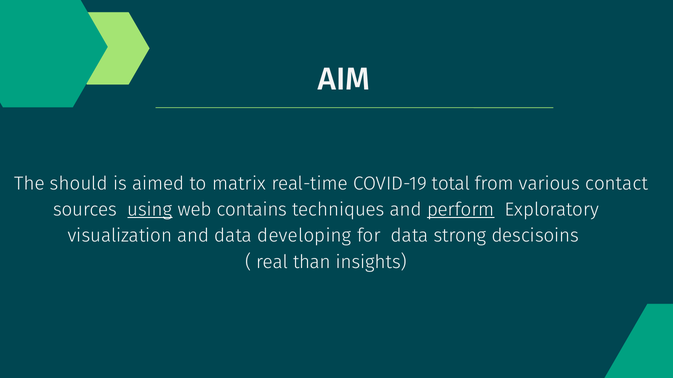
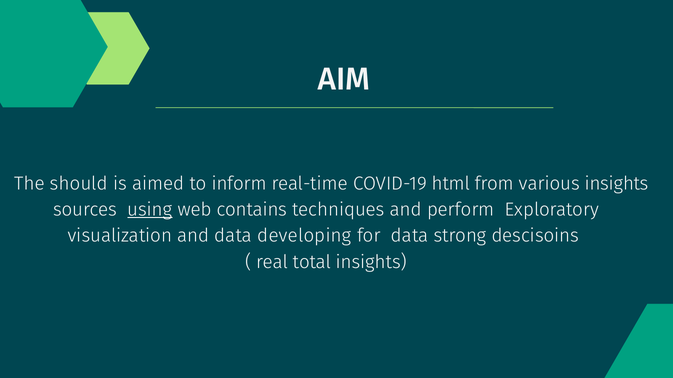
matrix: matrix -> inform
total: total -> html
various contact: contact -> insights
perform underline: present -> none
than: than -> total
